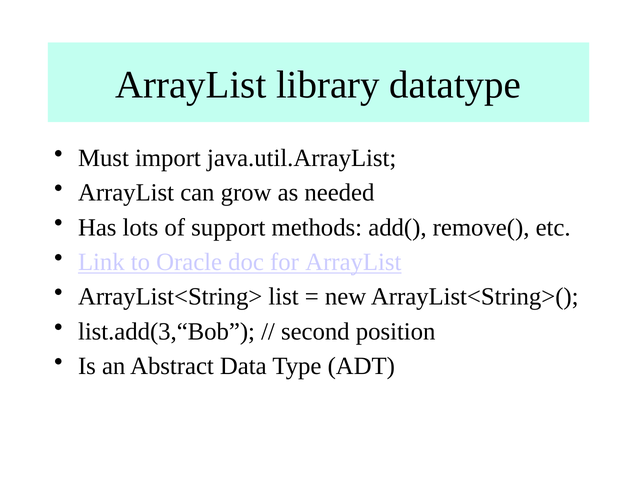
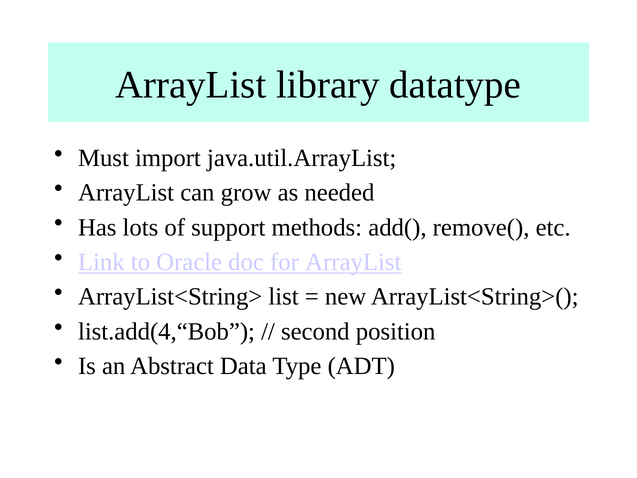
list.add(3,“Bob: list.add(3,“Bob -> list.add(4,“Bob
